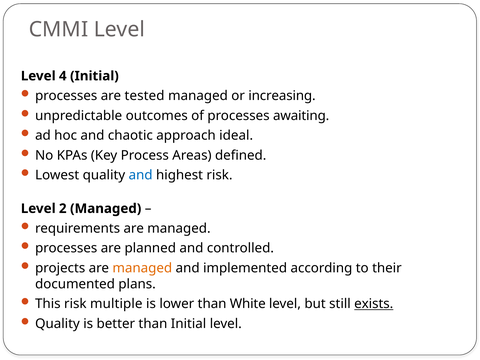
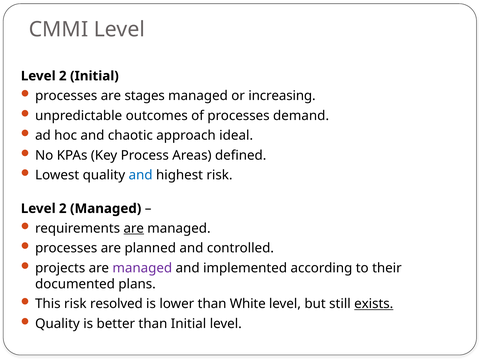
4 at (63, 76): 4 -> 2
tested: tested -> stages
awaiting: awaiting -> demand
are at (134, 228) underline: none -> present
managed at (142, 268) colour: orange -> purple
multiple: multiple -> resolved
